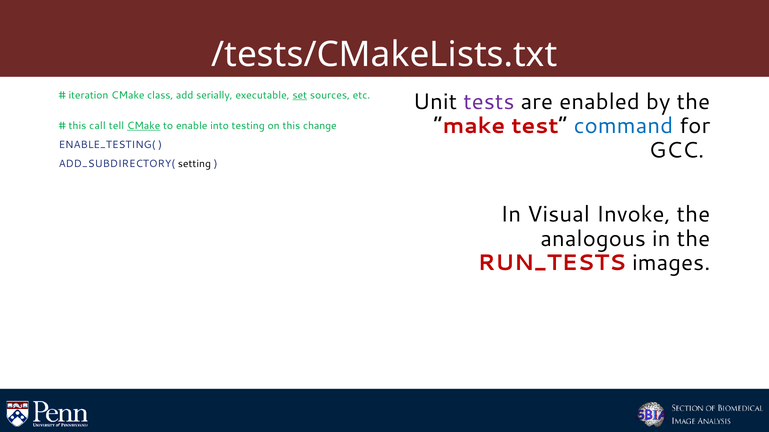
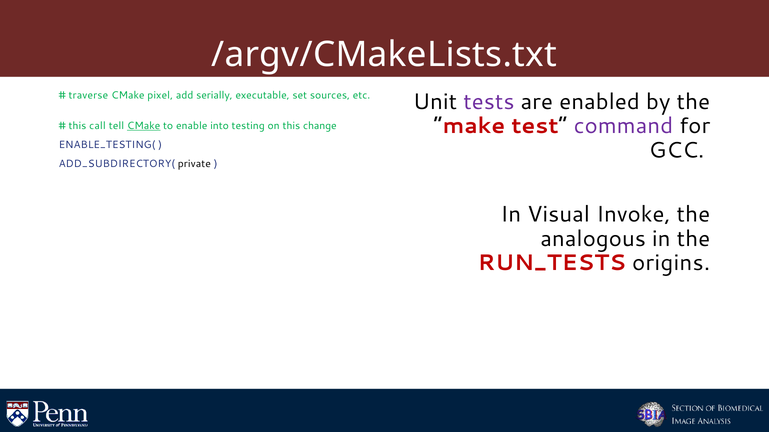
/tests/CMakeLists.txt: /tests/CMakeLists.txt -> /argv/CMakeLists.txt
iteration: iteration -> traverse
class: class -> pixel
set underline: present -> none
command colour: blue -> purple
setting: setting -> private
images: images -> origins
